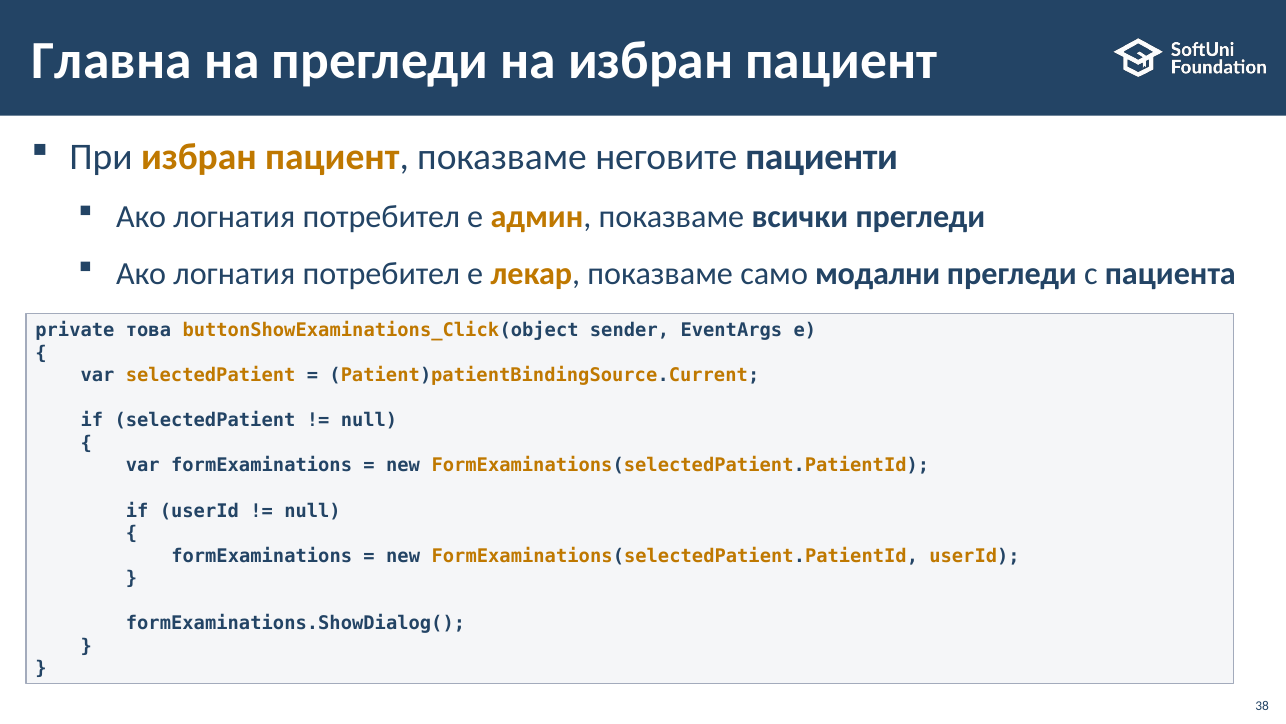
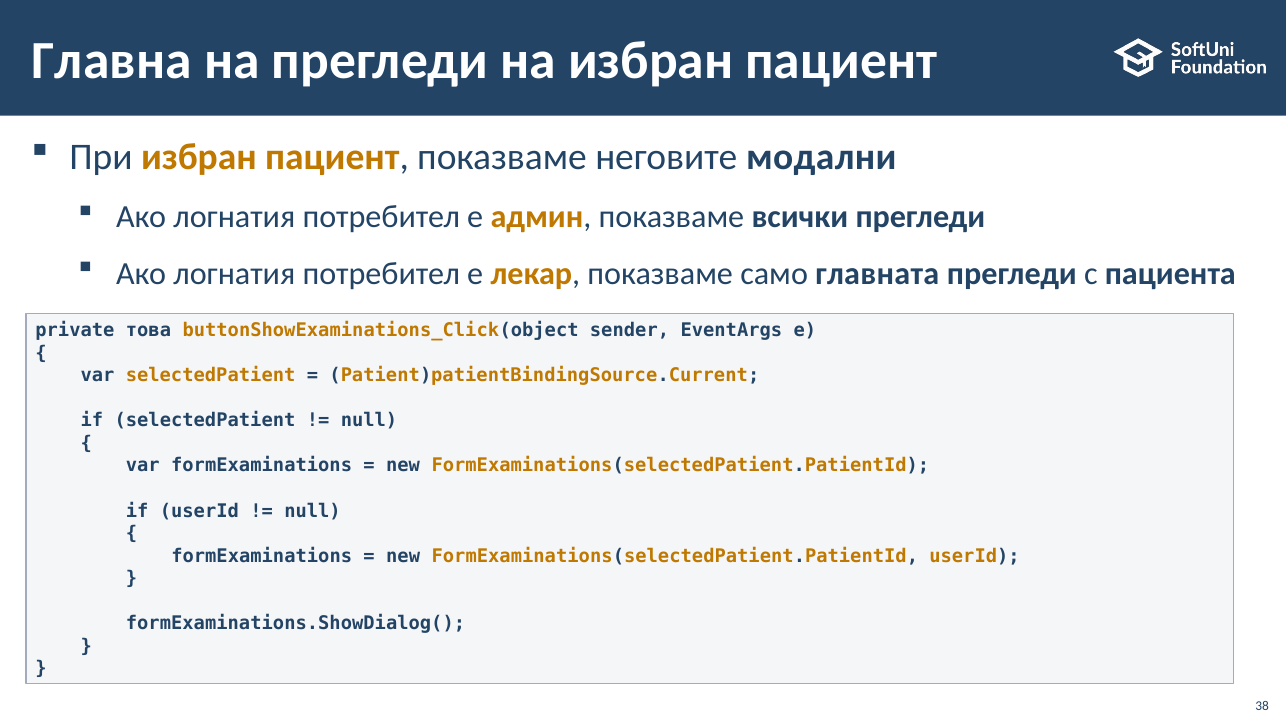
пациенти: пациенти -> модални
модални: модални -> главната
